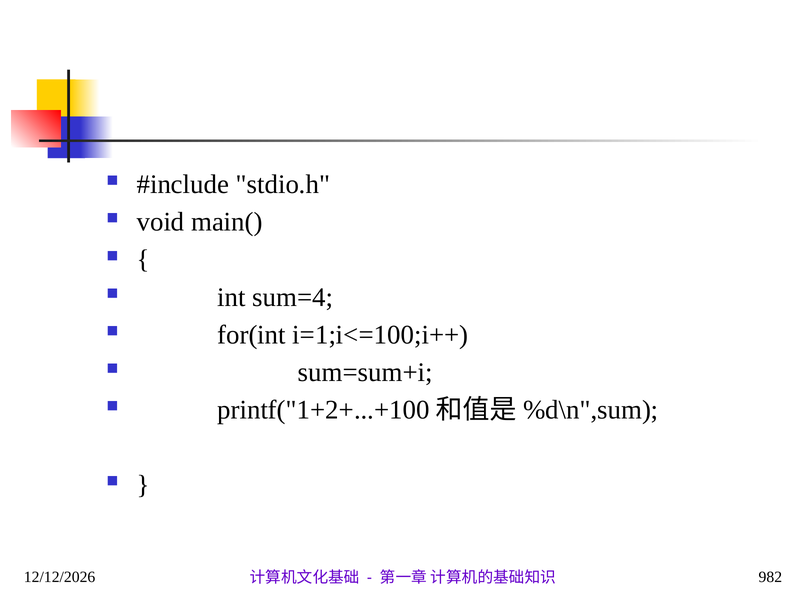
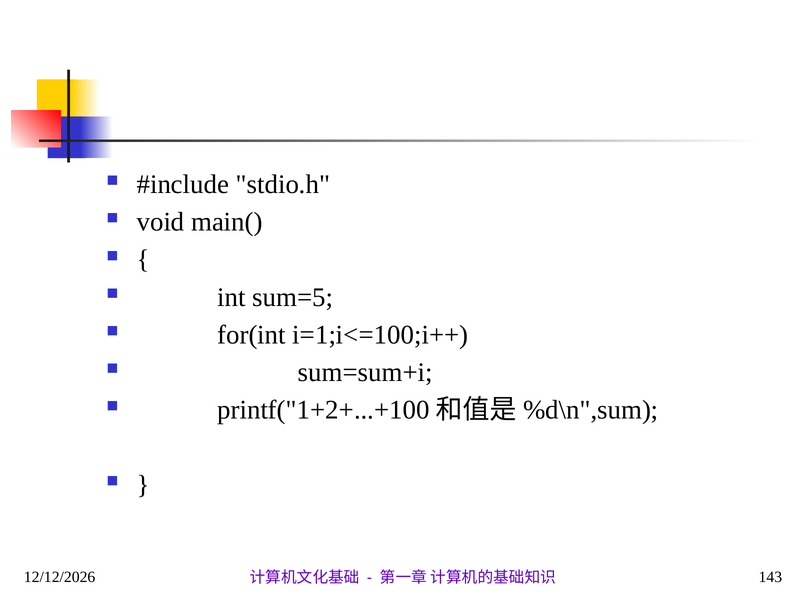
sum=4: sum=4 -> sum=5
982: 982 -> 143
